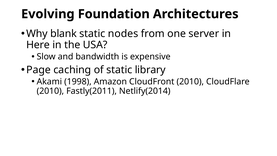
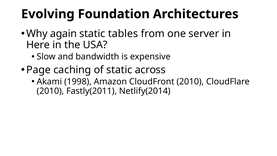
blank: blank -> again
nodes: nodes -> tables
library: library -> across
